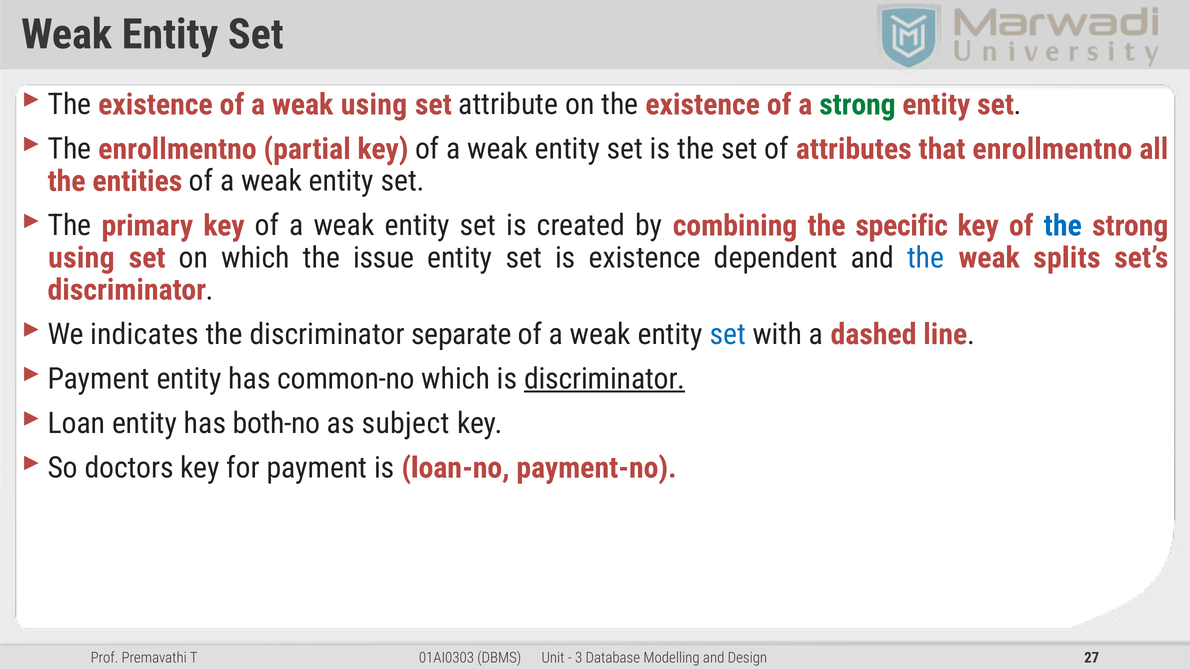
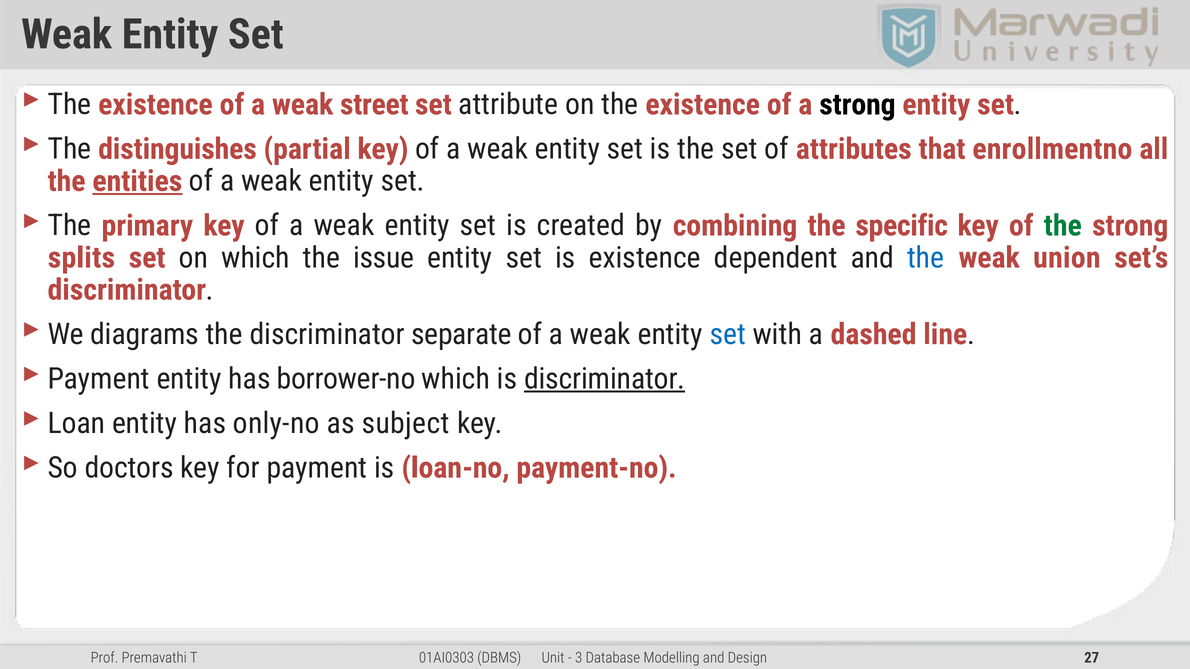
weak using: using -> street
strong at (857, 105) colour: green -> black
The enrollmentno: enrollmentno -> distinguishes
entities underline: none -> present
the at (1063, 226) colour: blue -> green
using at (81, 258): using -> splits
splits: splits -> union
indicates: indicates -> diagrams
common-no: common-no -> borrower-no
both-no: both-no -> only-no
